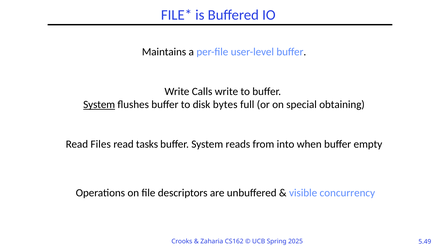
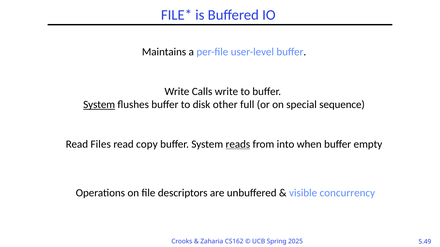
bytes: bytes -> other
obtaining: obtaining -> sequence
tasks: tasks -> copy
reads underline: none -> present
